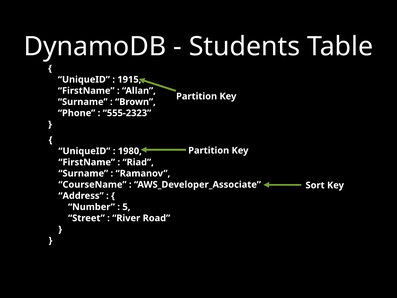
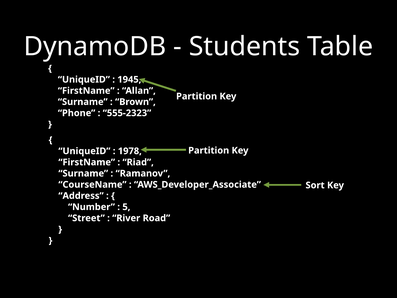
1915: 1915 -> 1945
1980: 1980 -> 1978
